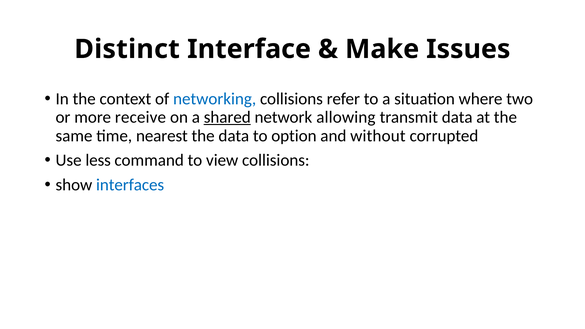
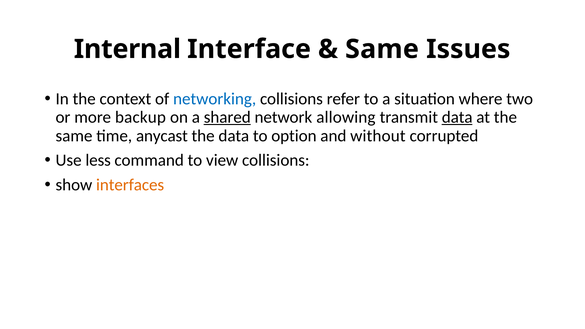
Distinct: Distinct -> Internal
Make at (382, 49): Make -> Same
receive: receive -> backup
data at (457, 117) underline: none -> present
nearest: nearest -> anycast
interfaces colour: blue -> orange
